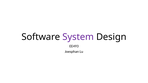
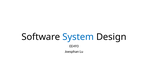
System colour: purple -> blue
